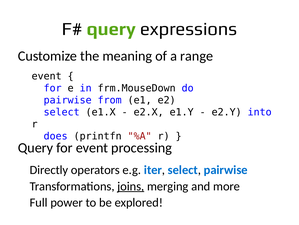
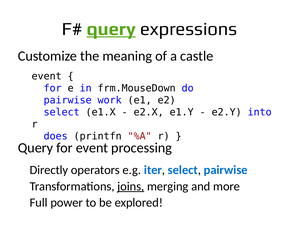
query at (111, 29) underline: none -> present
range: range -> castle
from: from -> work
